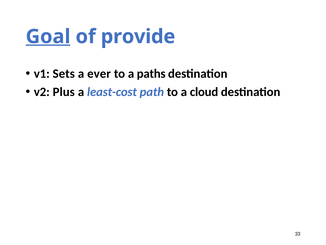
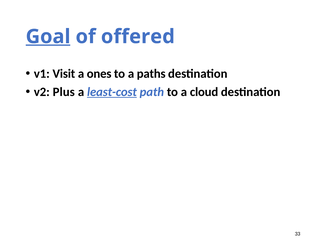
provide: provide -> offered
Sets: Sets -> Visit
ever: ever -> ones
least-cost underline: none -> present
